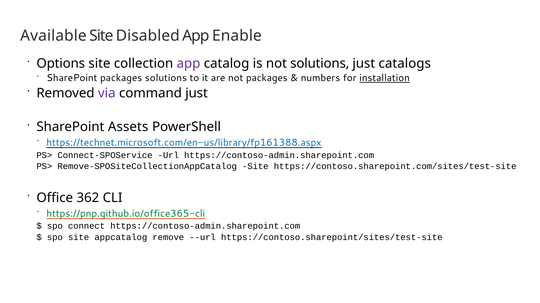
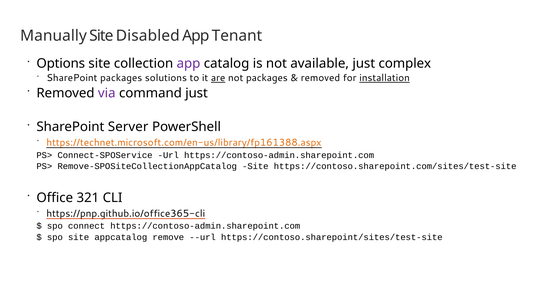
Available: Available -> Manually
Enable: Enable -> Tenant
not solutions: solutions -> available
catalogs: catalogs -> complex
are underline: none -> present
numbers at (320, 78): numbers -> removed
Assets: Assets -> Server
https://technet.microsoft.com/en-us/library/fp161388.aspx colour: blue -> orange
362: 362 -> 321
https://pnp.github.io/office365-cli colour: green -> black
